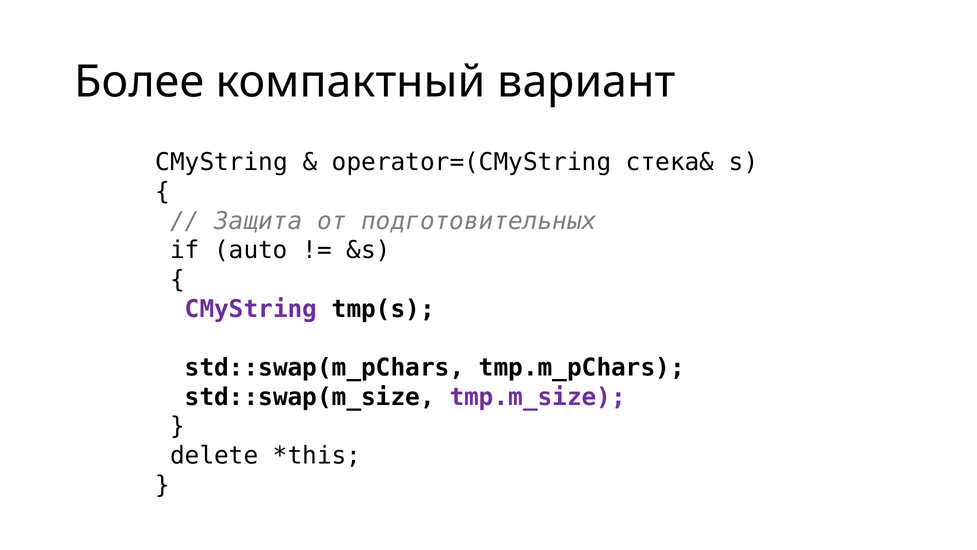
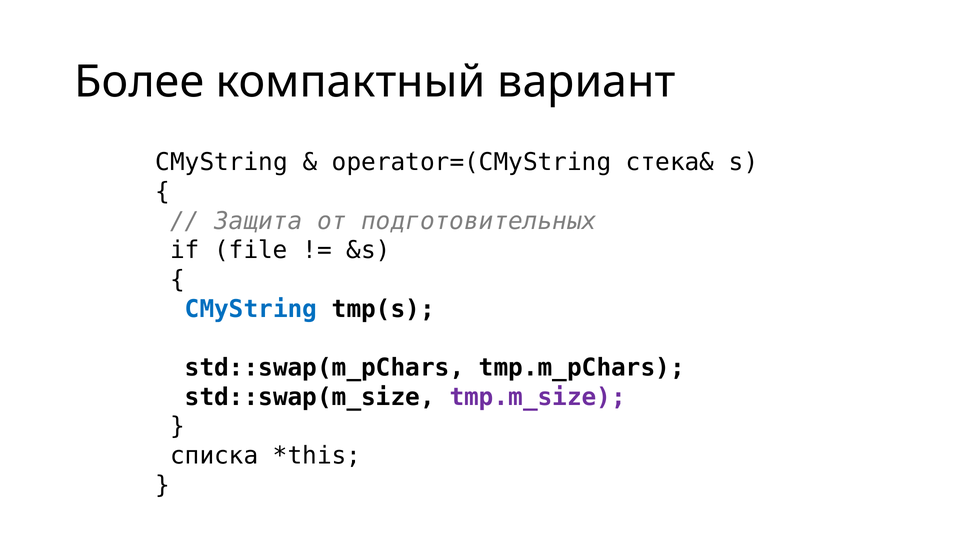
auto: auto -> file
CMyString at (251, 309) colour: purple -> blue
delete: delete -> списка
